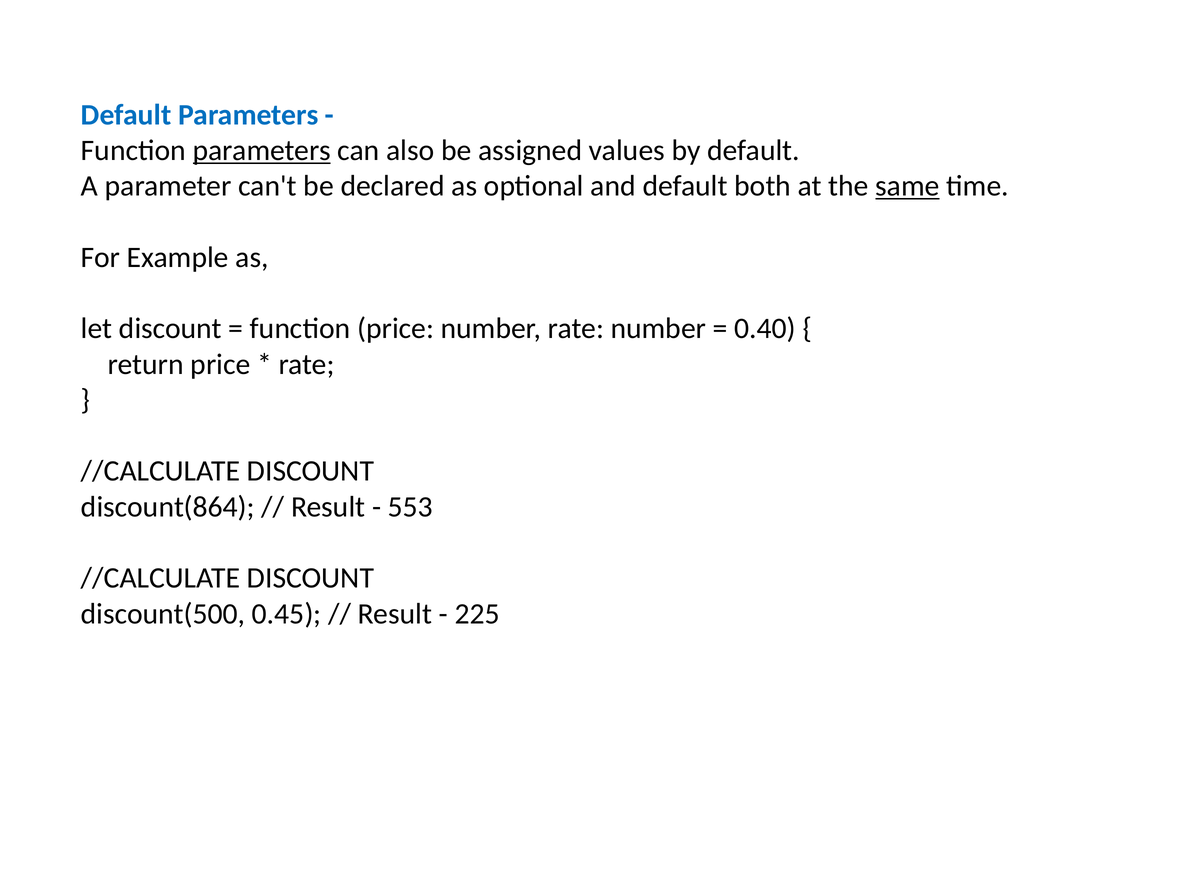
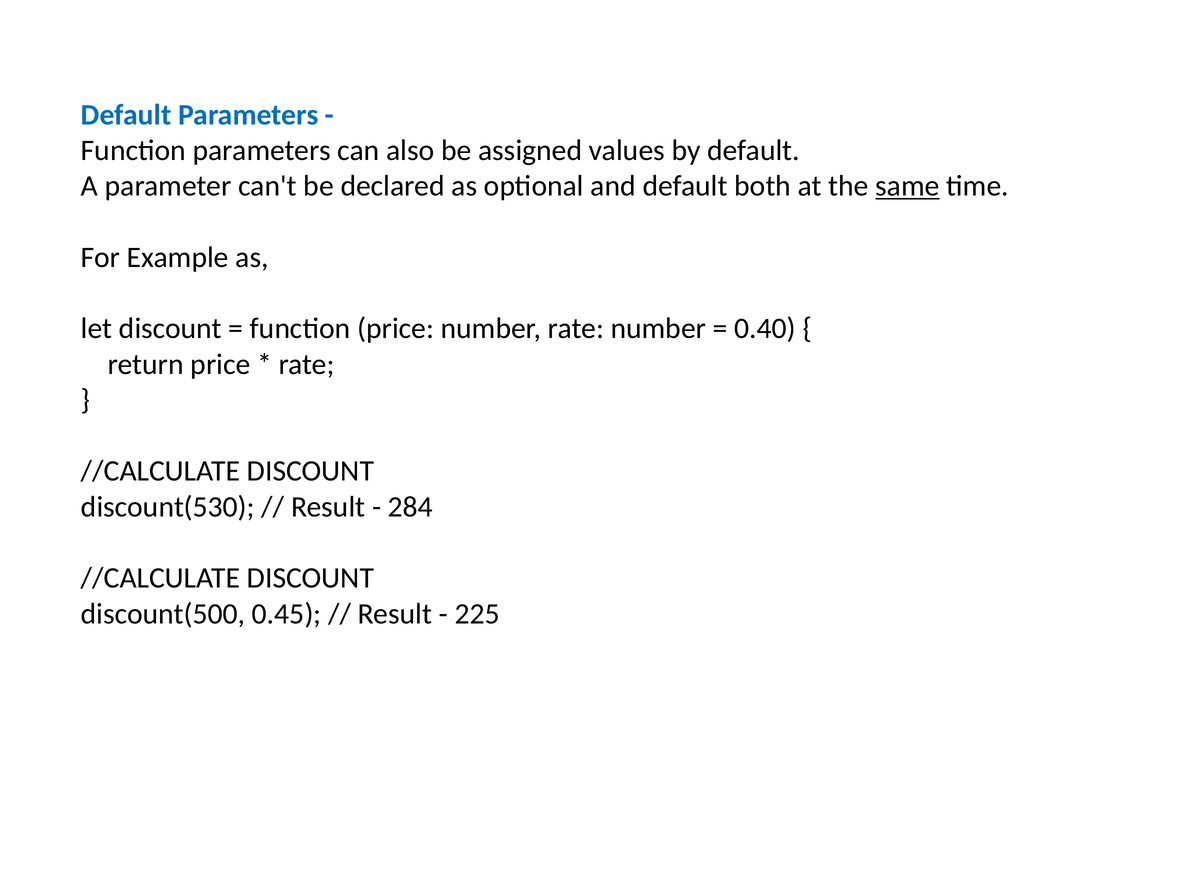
parameters at (262, 150) underline: present -> none
discount(864: discount(864 -> discount(530
553: 553 -> 284
